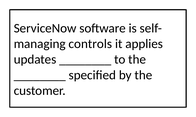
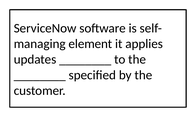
controls: controls -> element
